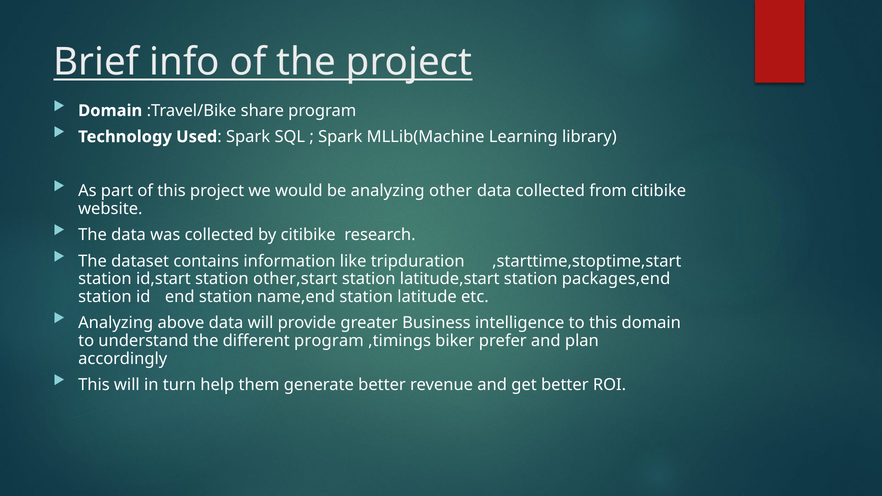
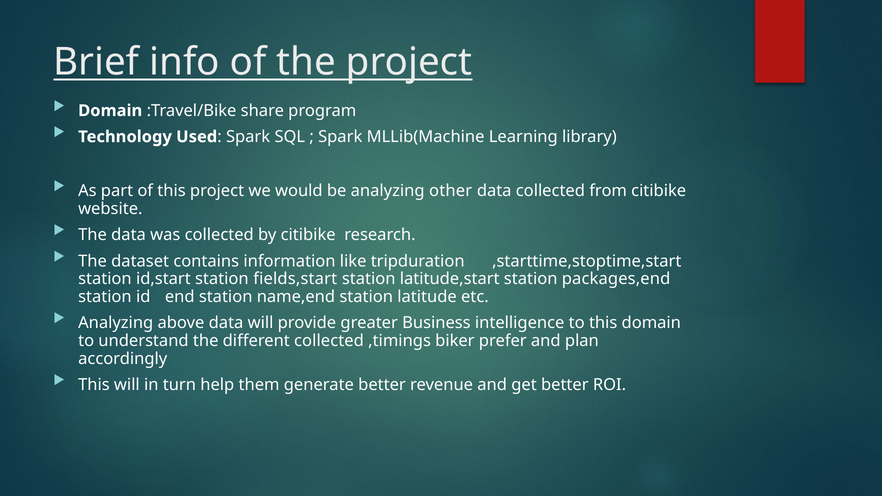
other,start: other,start -> fields,start
different program: program -> collected
